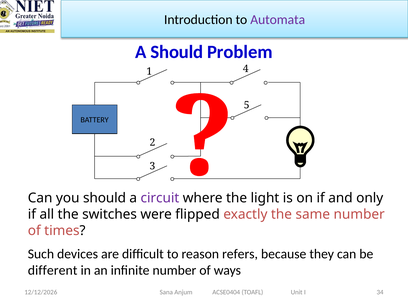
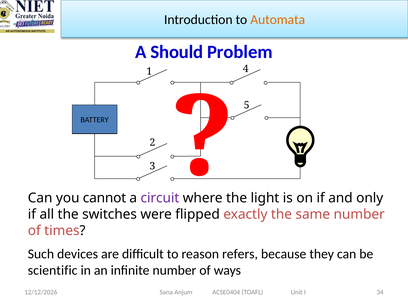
Automata colour: purple -> orange
you should: should -> cannot
different: different -> scientific
